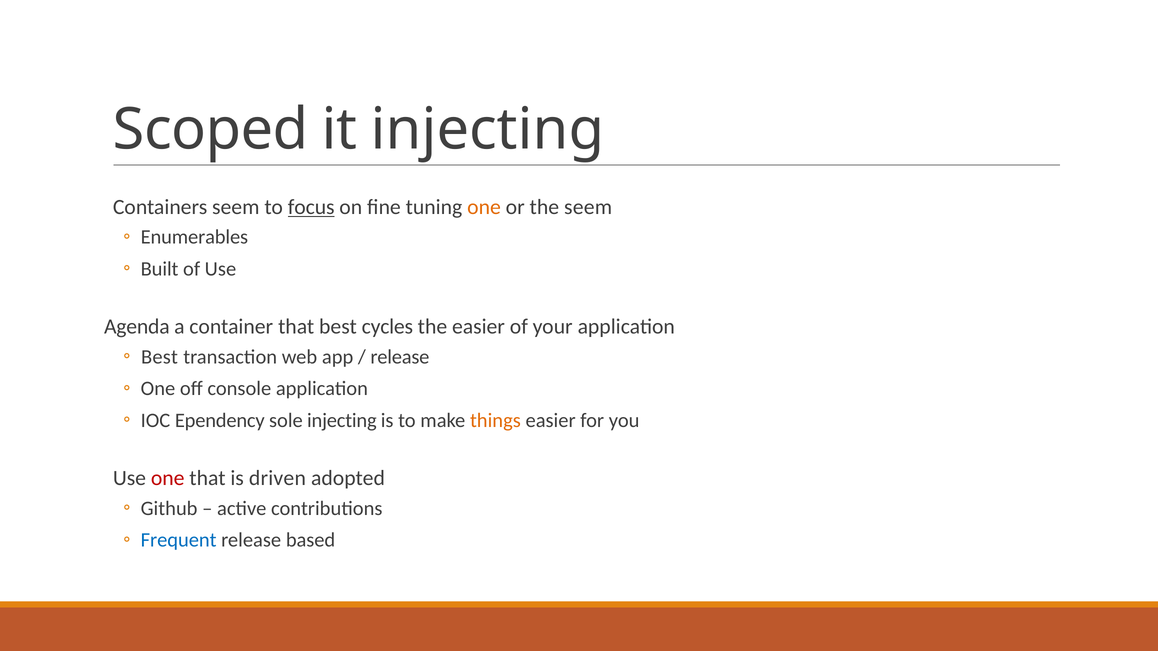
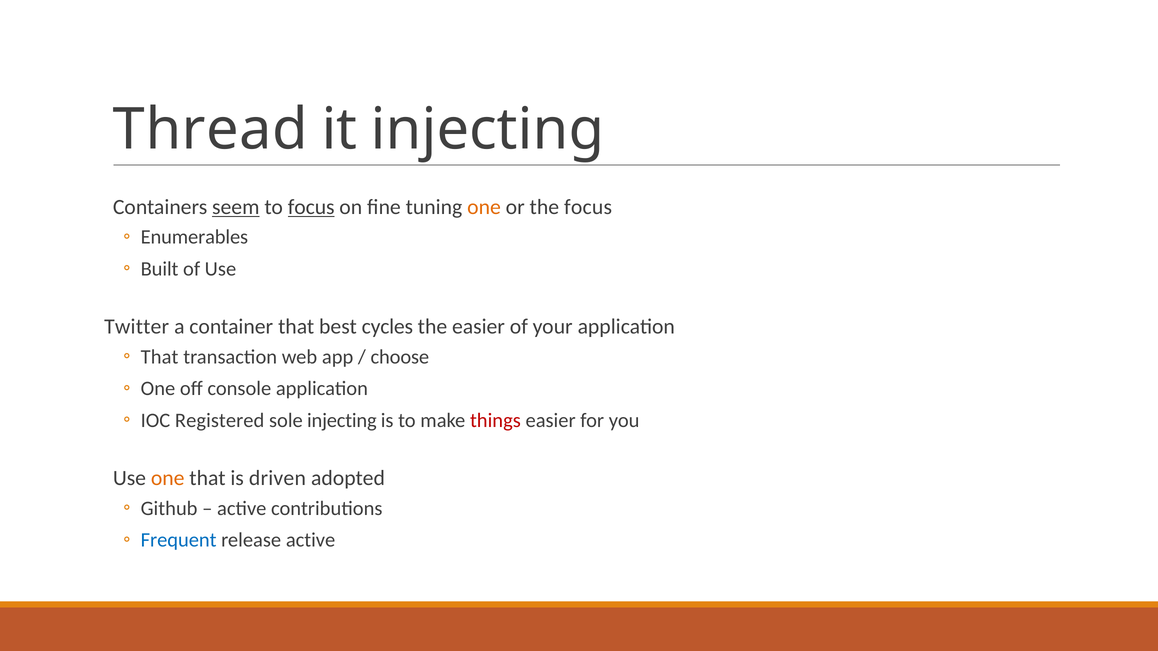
Scoped: Scoped -> Thread
seem at (236, 207) underline: none -> present
the seem: seem -> focus
Agenda: Agenda -> Twitter
Best at (160, 357): Best -> That
release at (400, 357): release -> choose
Ependency: Ependency -> Registered
things colour: orange -> red
one at (168, 479) colour: red -> orange
release based: based -> active
